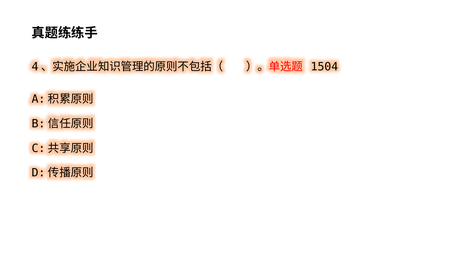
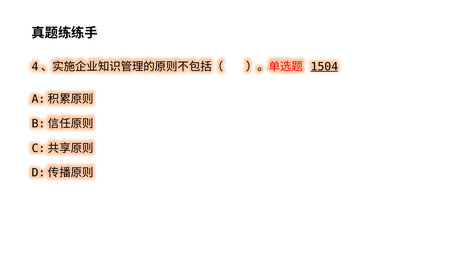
1504 underline: none -> present
